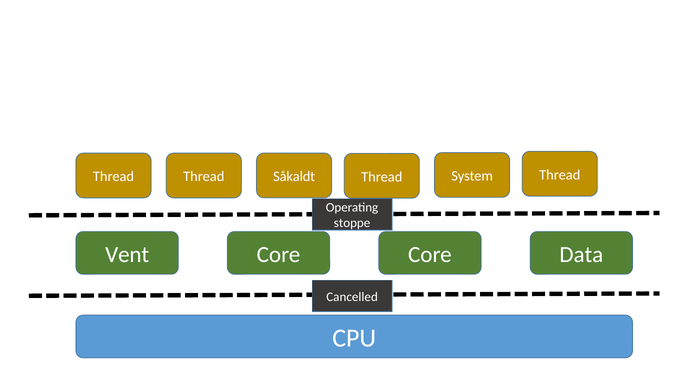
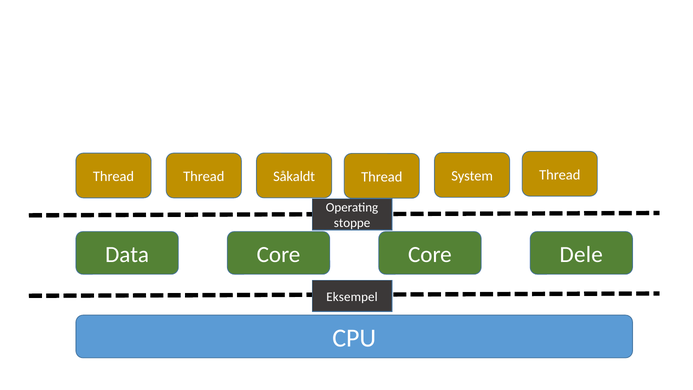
Vent: Vent -> Data
Data: Data -> Dele
Cancelled: Cancelled -> Eksempel
